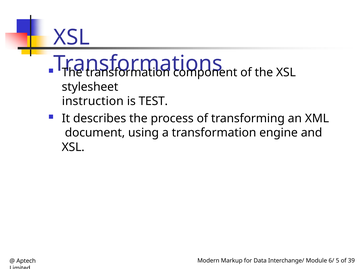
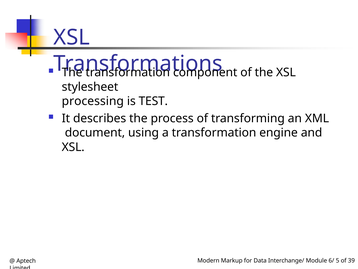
instruction: instruction -> processing
